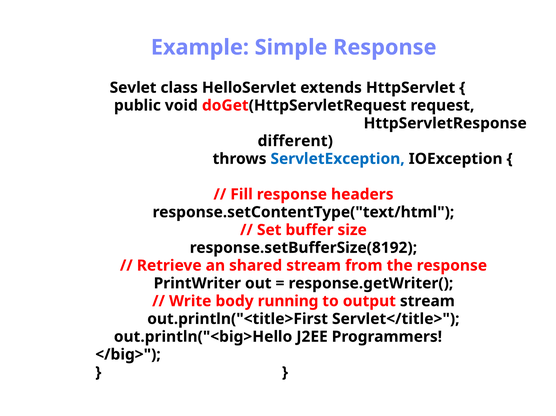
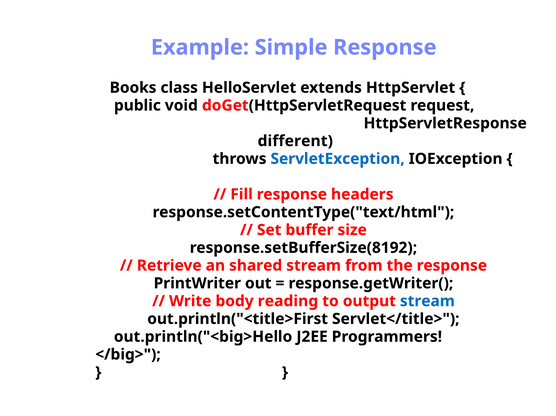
Sevlet: Sevlet -> Books
running: running -> reading
stream at (427, 302) colour: black -> blue
